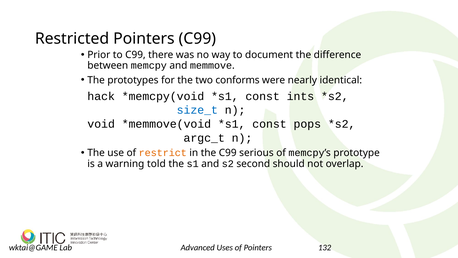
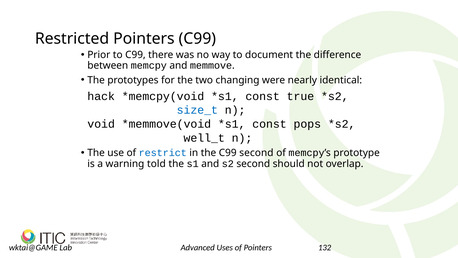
conforms: conforms -> changing
ints: ints -> true
argc_t: argc_t -> well_t
restrict colour: orange -> blue
C99 serious: serious -> second
